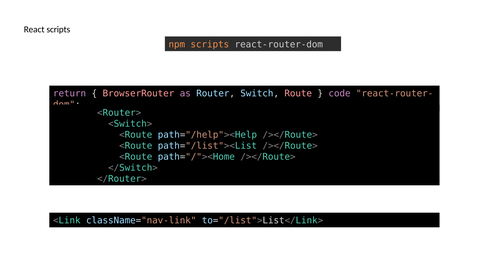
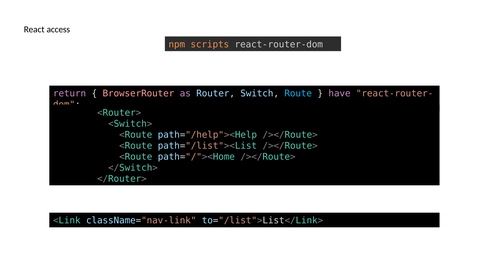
React scripts: scripts -> access
Route colour: pink -> light blue
code: code -> have
